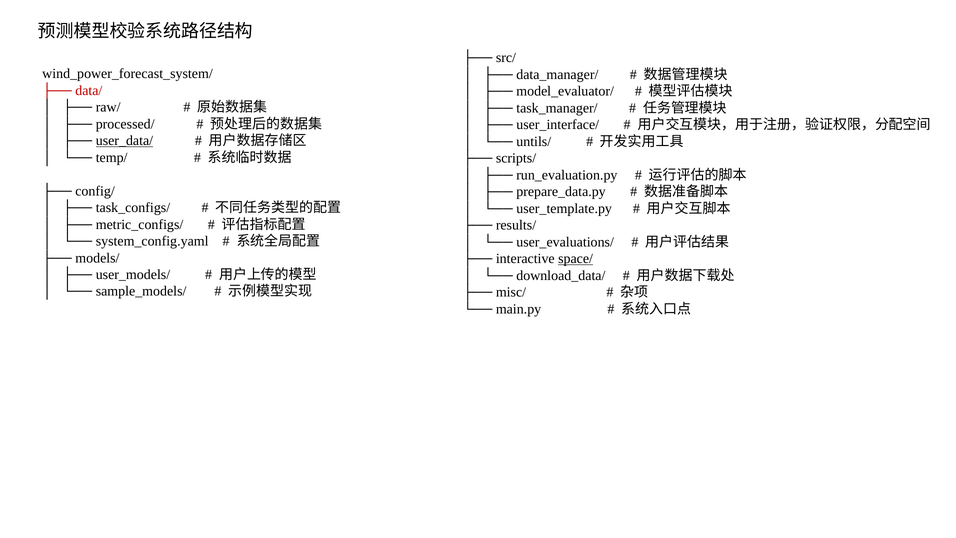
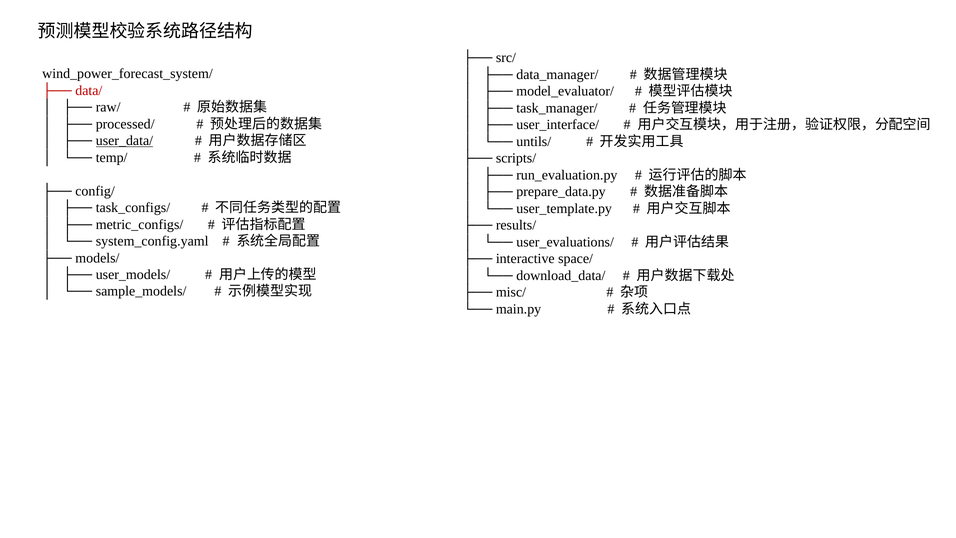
space/ underline: present -> none
